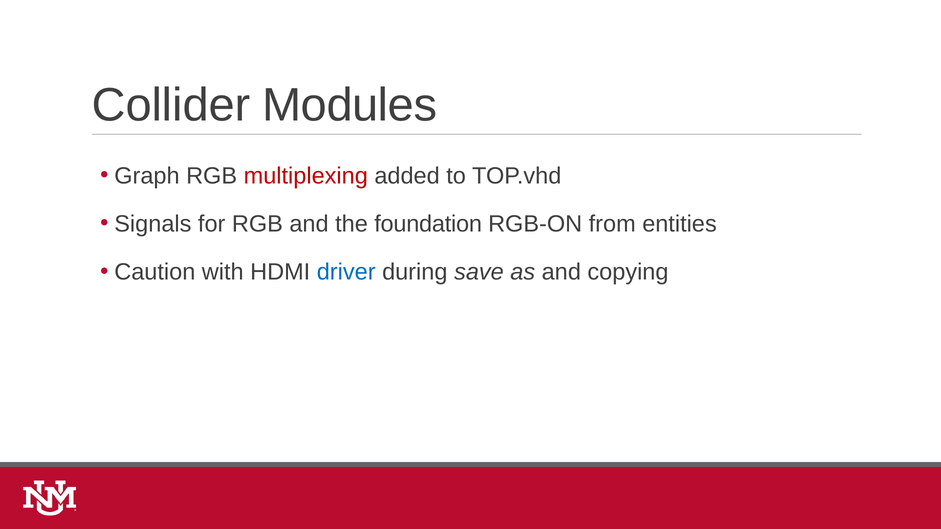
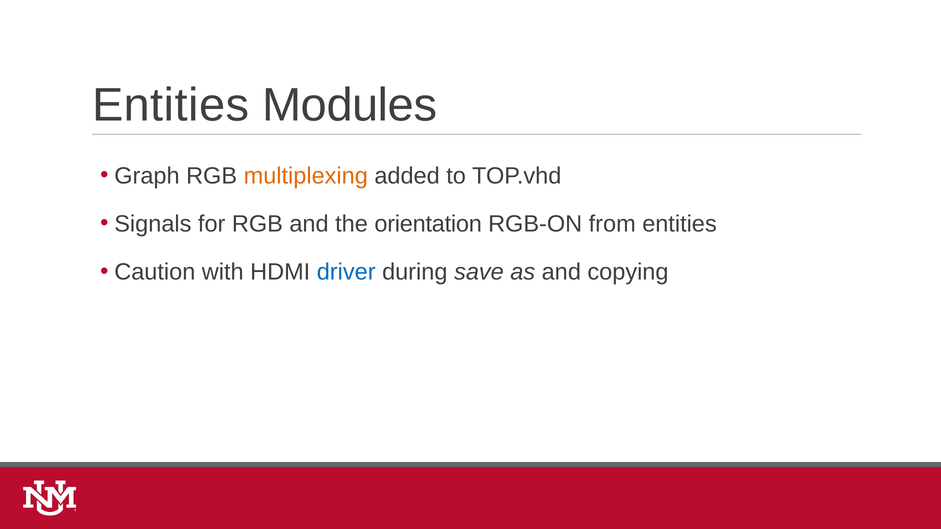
Collider at (171, 105): Collider -> Entities
multiplexing colour: red -> orange
foundation: foundation -> orientation
